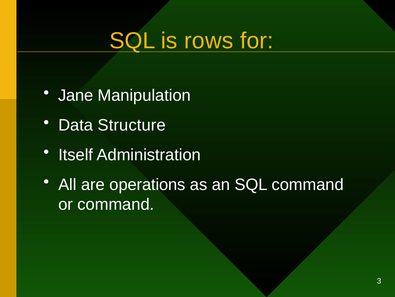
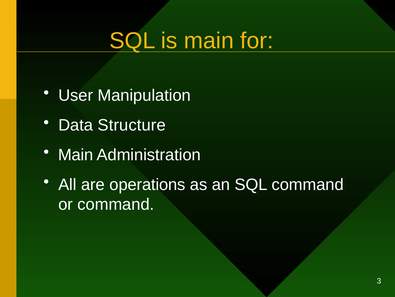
is rows: rows -> main
Jane: Jane -> User
Itself at (76, 155): Itself -> Main
